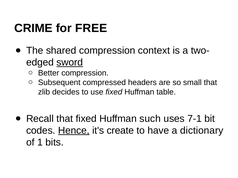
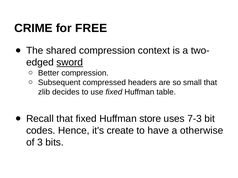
such: such -> store
7-1: 7-1 -> 7-3
Hence underline: present -> none
dictionary: dictionary -> otherwise
1: 1 -> 3
